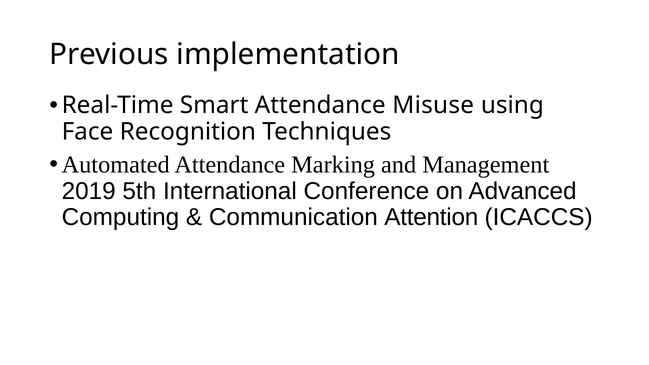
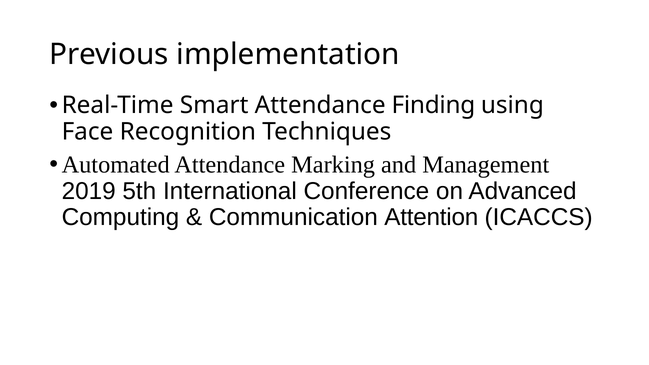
Misuse: Misuse -> Finding
